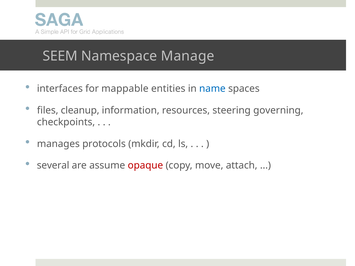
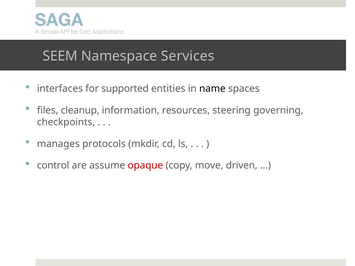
Manage: Manage -> Services
mappable: mappable -> supported
name colour: blue -> black
several: several -> control
attach: attach -> driven
